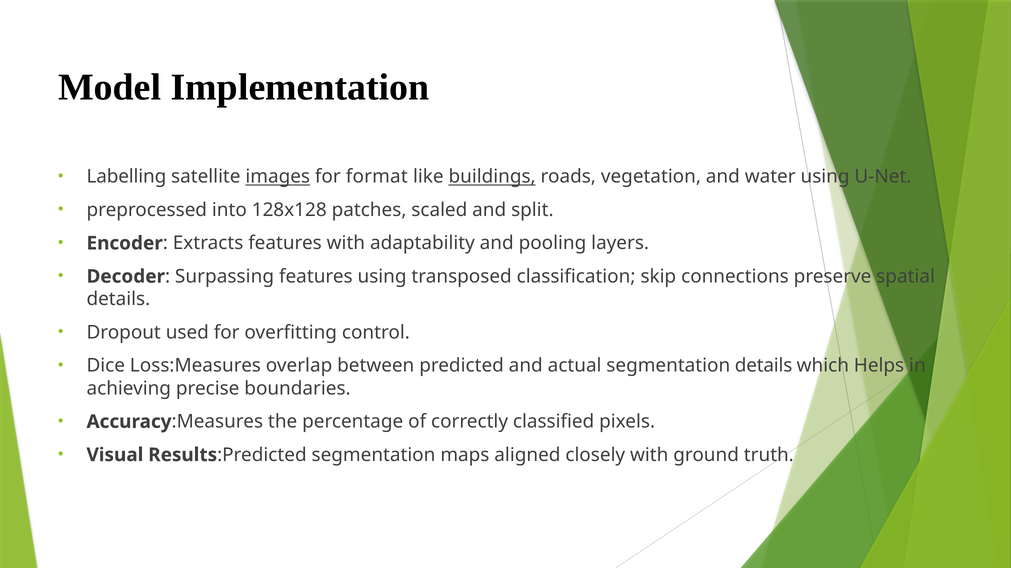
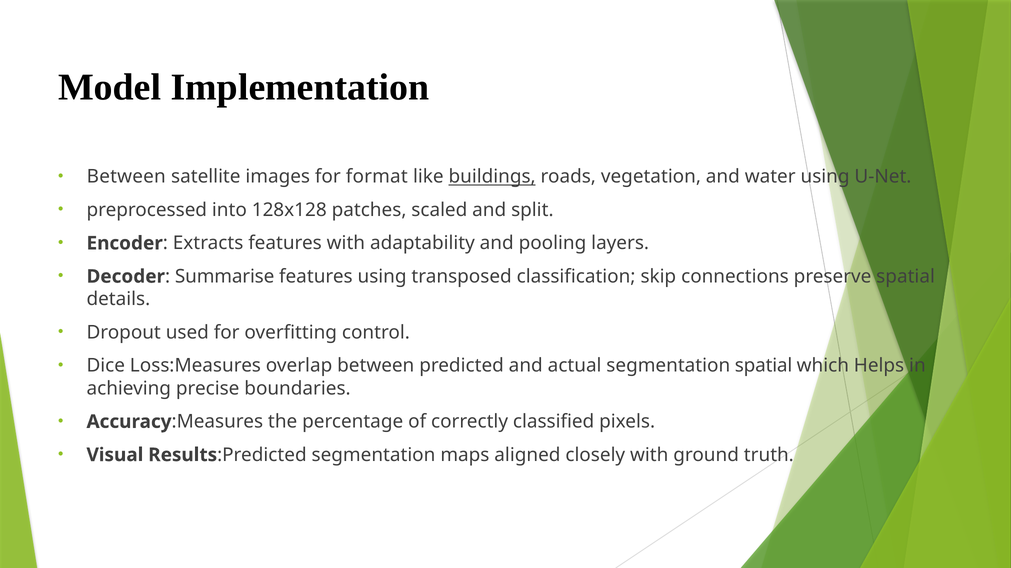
Labelling at (126, 177): Labelling -> Between
images underline: present -> none
Surpassing: Surpassing -> Summarise
segmentation details: details -> spatial
